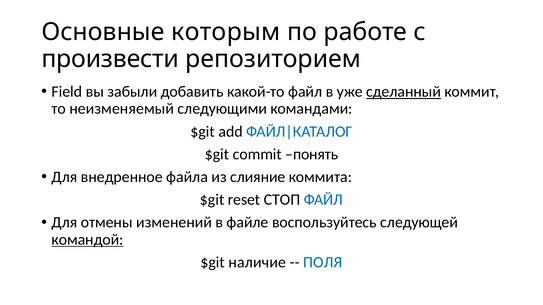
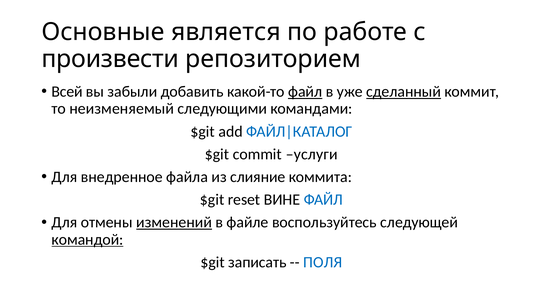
которым: которым -> является
Field: Field -> Всей
файл at (305, 92) underline: none -> present
понять: понять -> услуги
СТОП: СТОП -> ВИНЕ
изменений underline: none -> present
наличие: наличие -> записать
